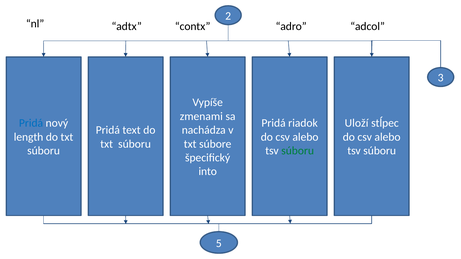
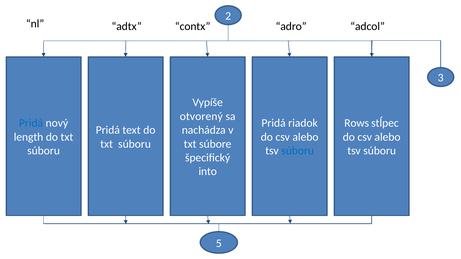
zmenami: zmenami -> otvorený
Uloží: Uloží -> Rows
súboru at (298, 151) colour: green -> blue
